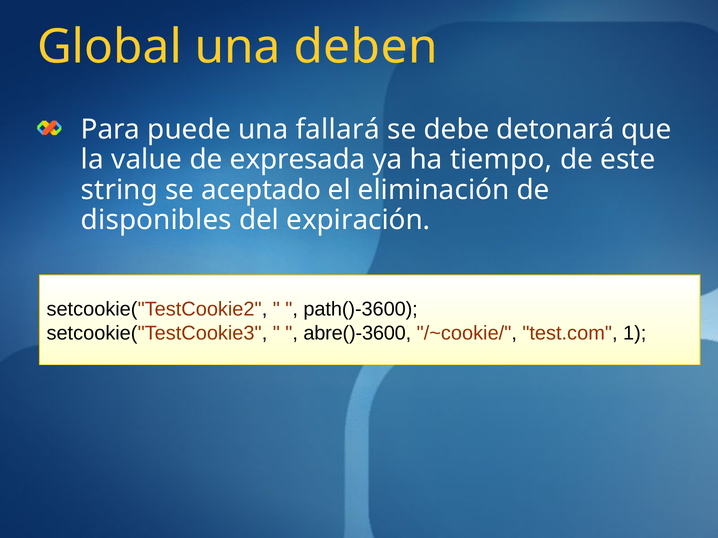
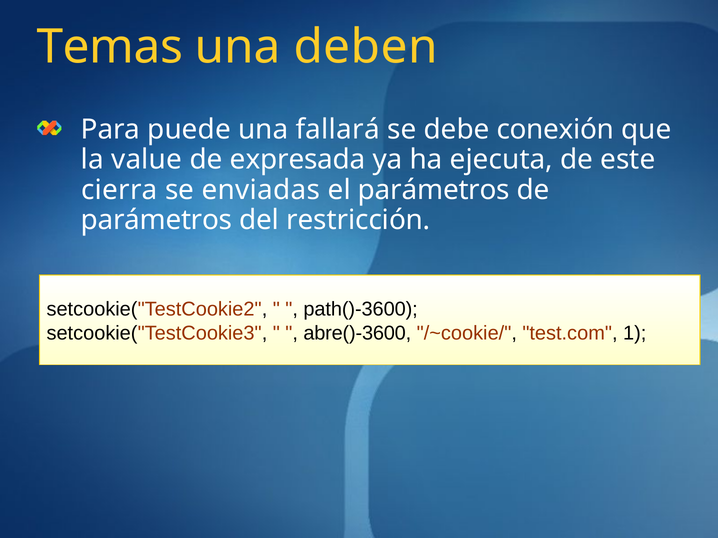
Global: Global -> Temas
detonará: detonará -> conexión
tiempo: tiempo -> ejecuta
string: string -> cierra
aceptado: aceptado -> enviadas
el eliminación: eliminación -> parámetros
disponibles at (156, 220): disponibles -> parámetros
expiración: expiración -> restricción
